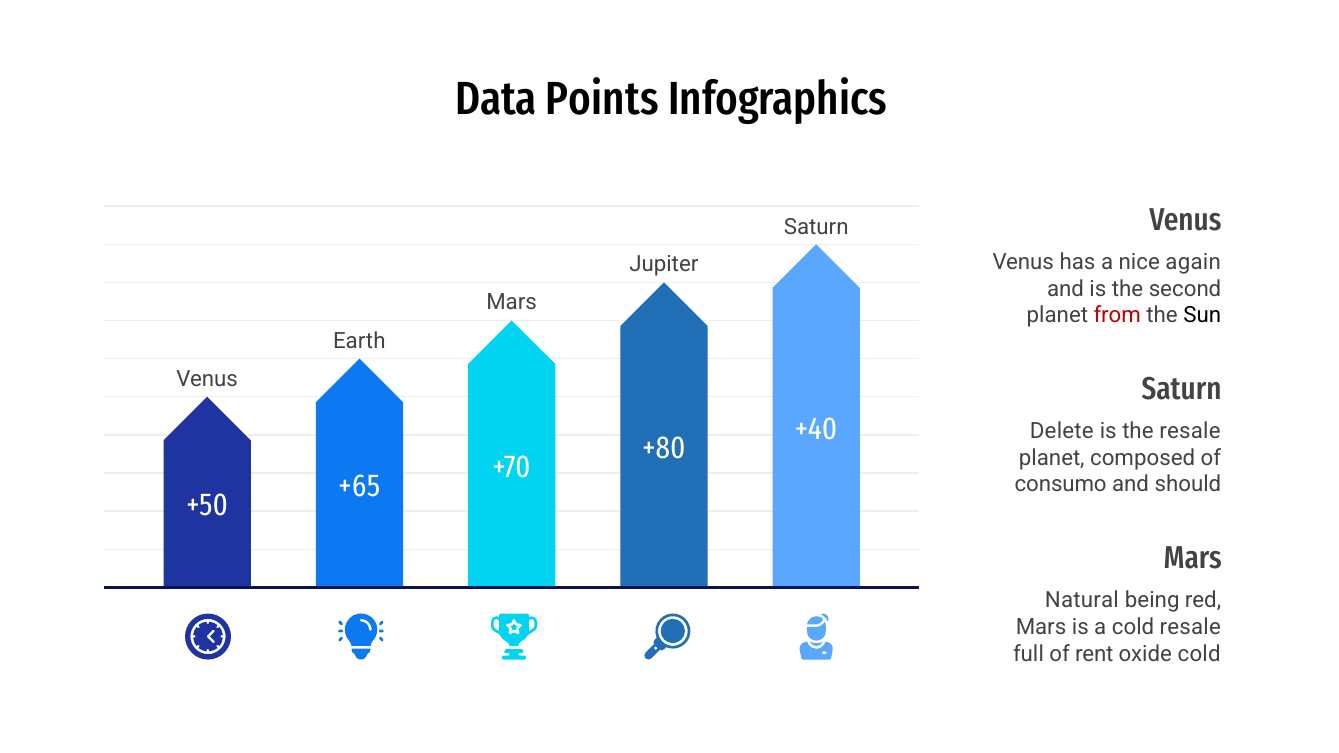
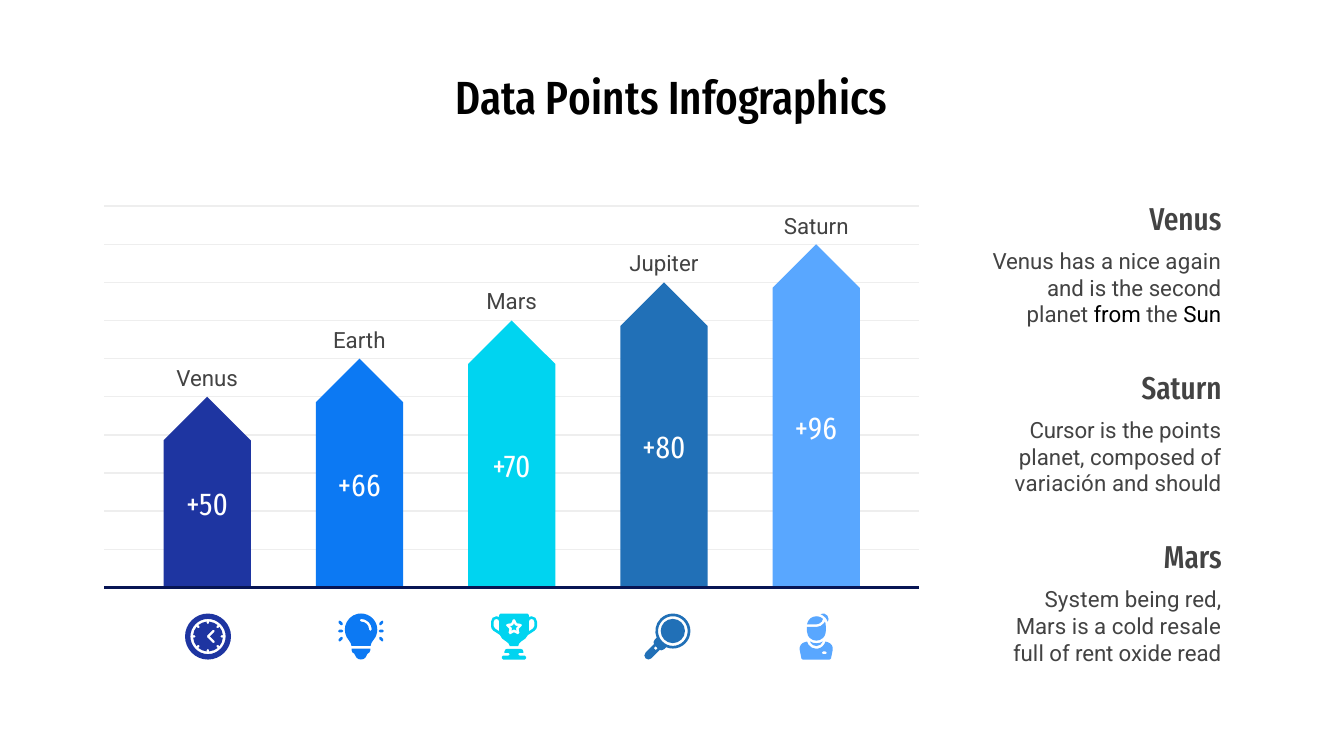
from colour: red -> black
+40: +40 -> +96
Delete: Delete -> Cursor
the resale: resale -> points
+65: +65 -> +66
consumo: consumo -> variación
Natural: Natural -> System
oxide cold: cold -> read
